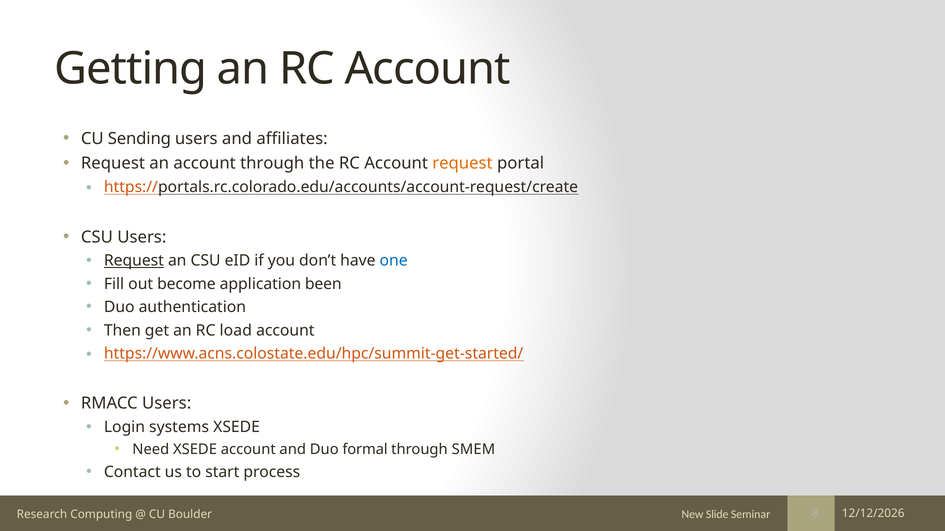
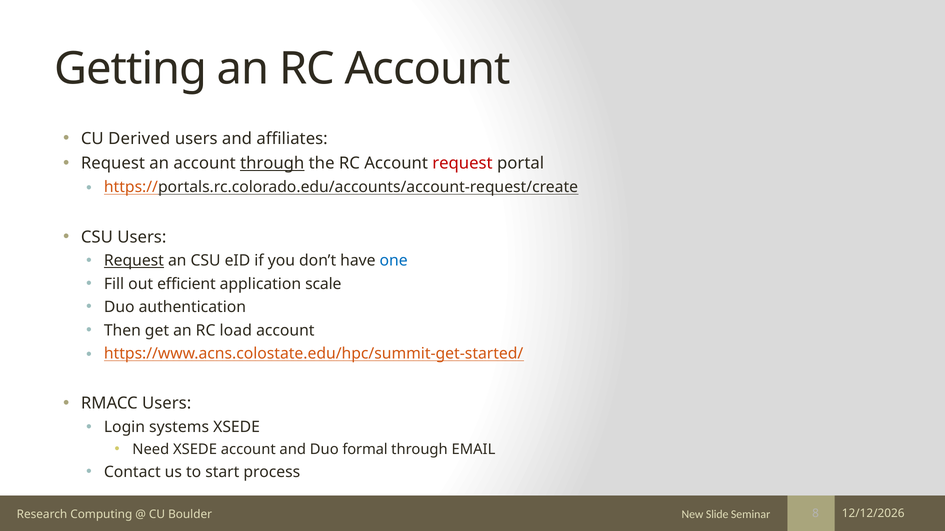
Sending: Sending -> Derived
through at (272, 164) underline: none -> present
request at (462, 164) colour: orange -> red
become: become -> efficient
been: been -> scale
SMEM: SMEM -> EMAIL
